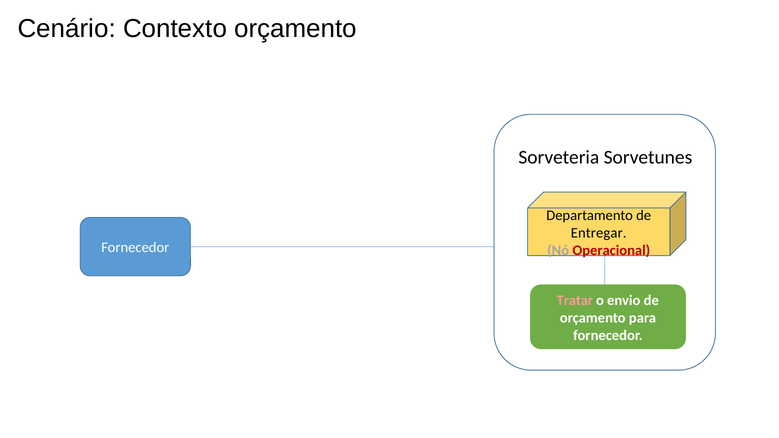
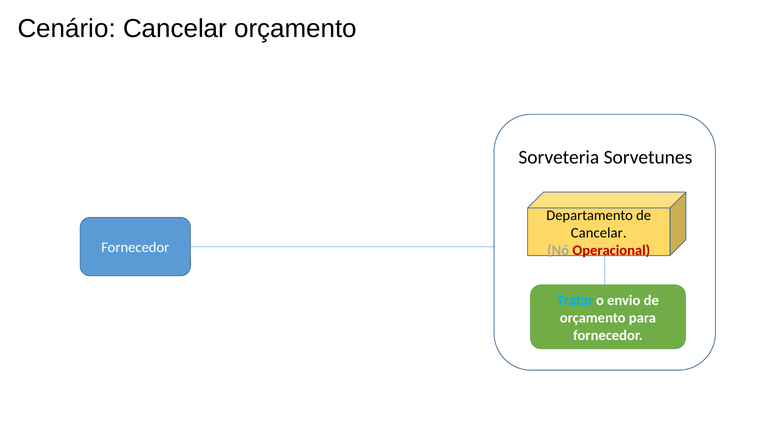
Cenário Contexto: Contexto -> Cancelar
Entregar at (599, 233): Entregar -> Cancelar
Tratar colour: pink -> light blue
